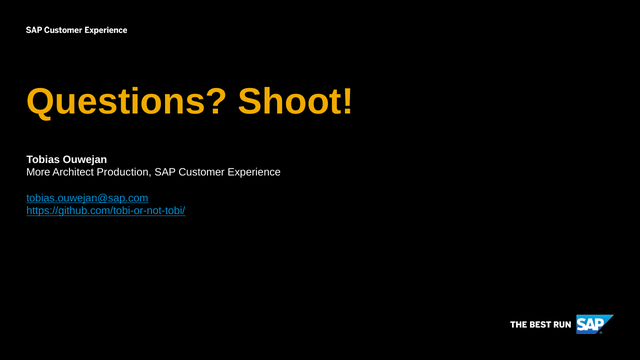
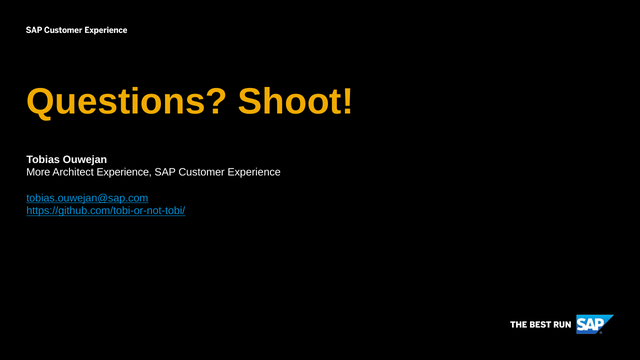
Architect Production: Production -> Experience
